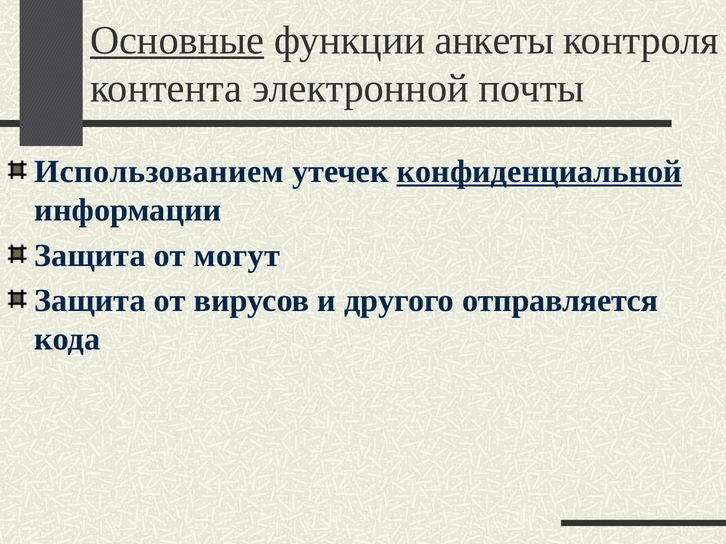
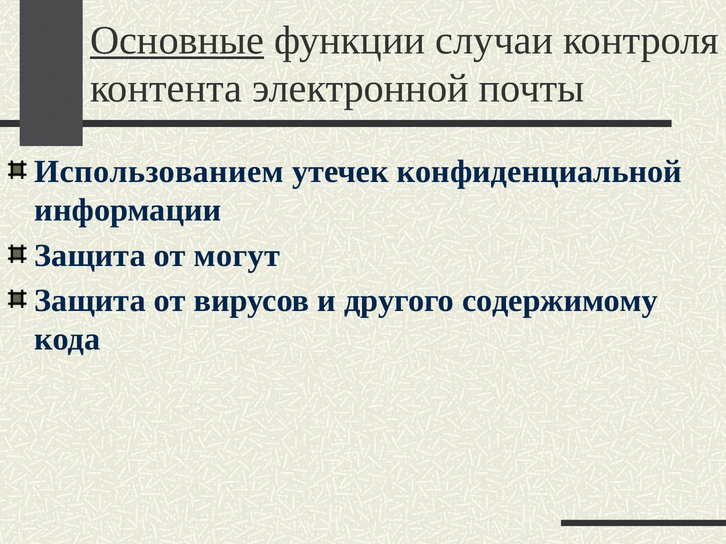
анкеты: анкеты -> случаи
конфиденциальной underline: present -> none
отправляется: отправляется -> содержимому
